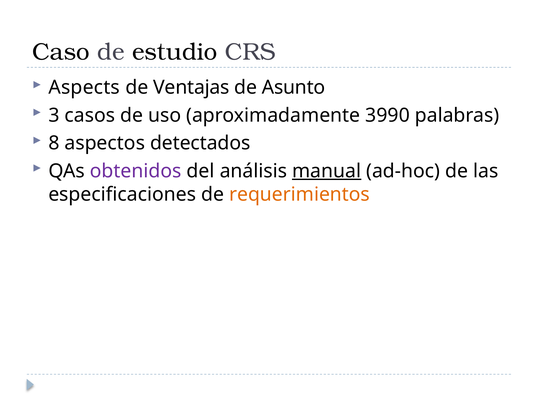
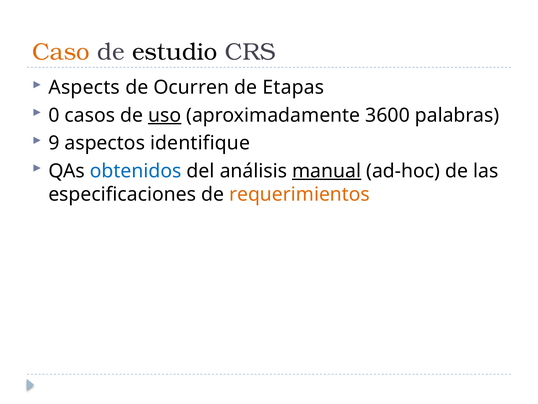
Caso colour: black -> orange
Ventajas: Ventajas -> Ocurren
Asunto: Asunto -> Etapas
3: 3 -> 0
uso underline: none -> present
3990: 3990 -> 3600
8: 8 -> 9
detectados: detectados -> identifique
obtenidos colour: purple -> blue
